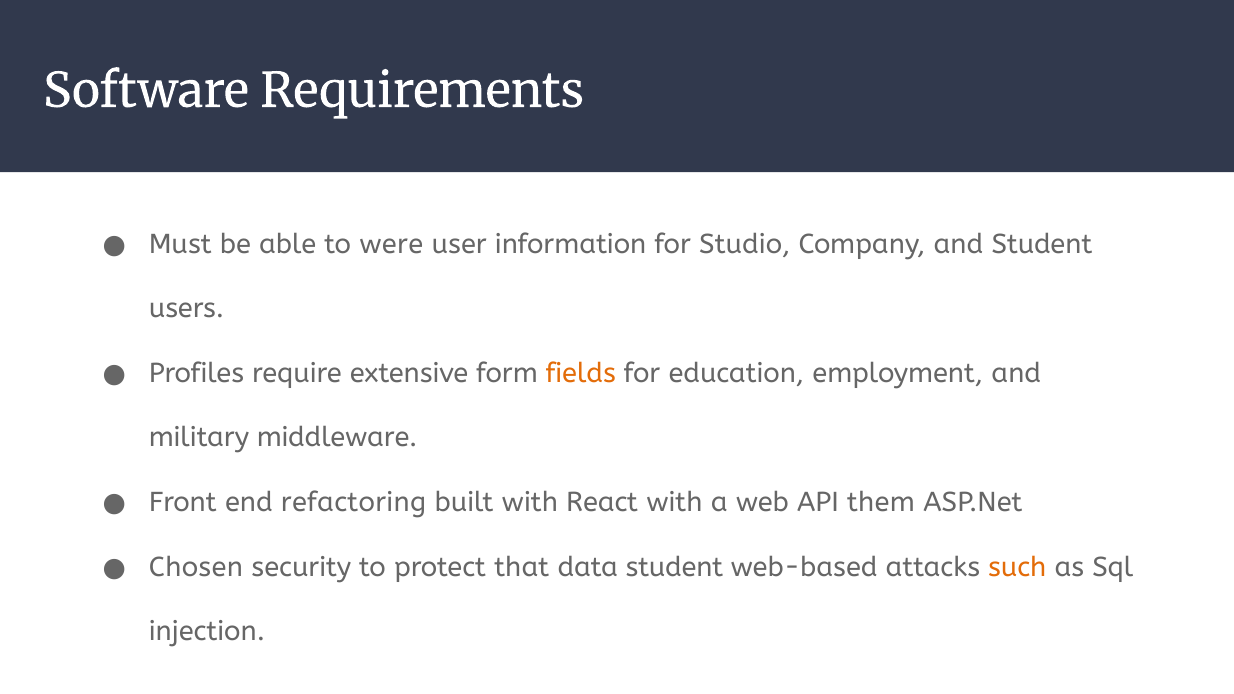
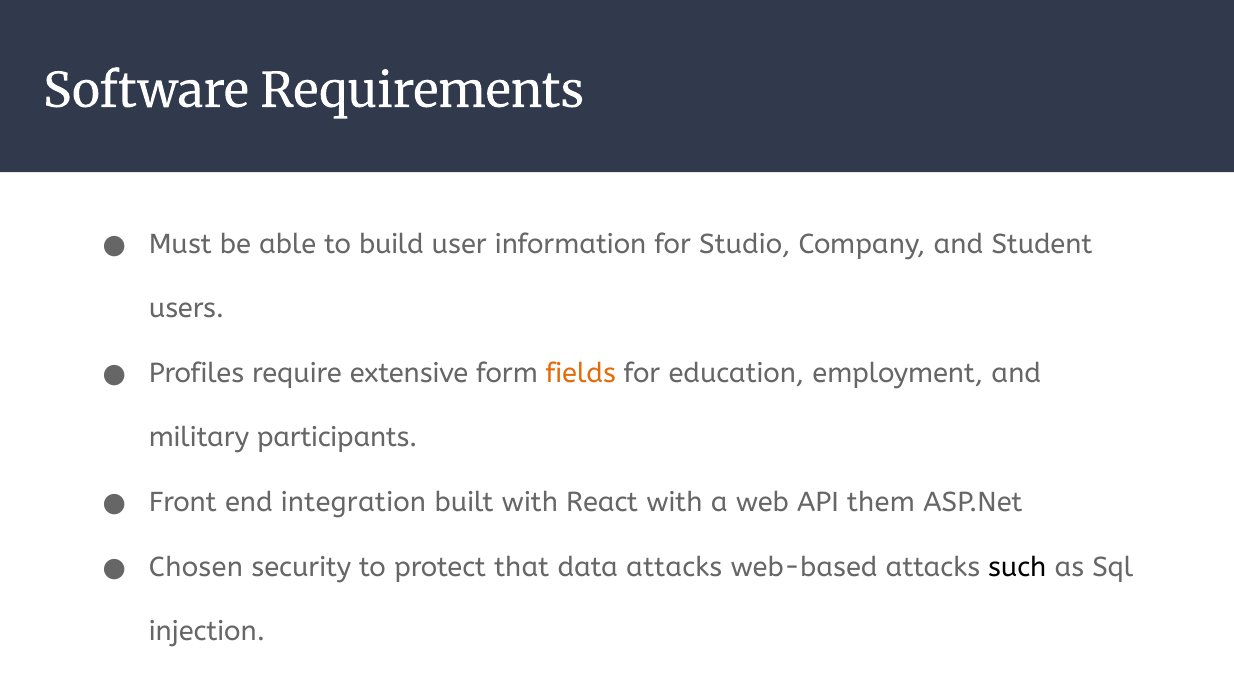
were: were -> build
middleware: middleware -> participants
refactoring: refactoring -> integration
data student: student -> attacks
such colour: orange -> black
